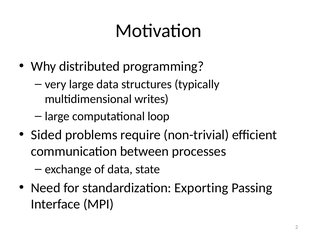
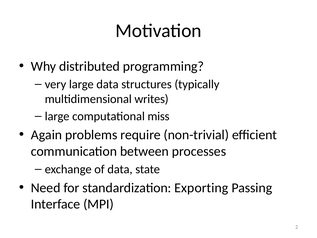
loop: loop -> miss
Sided: Sided -> Again
